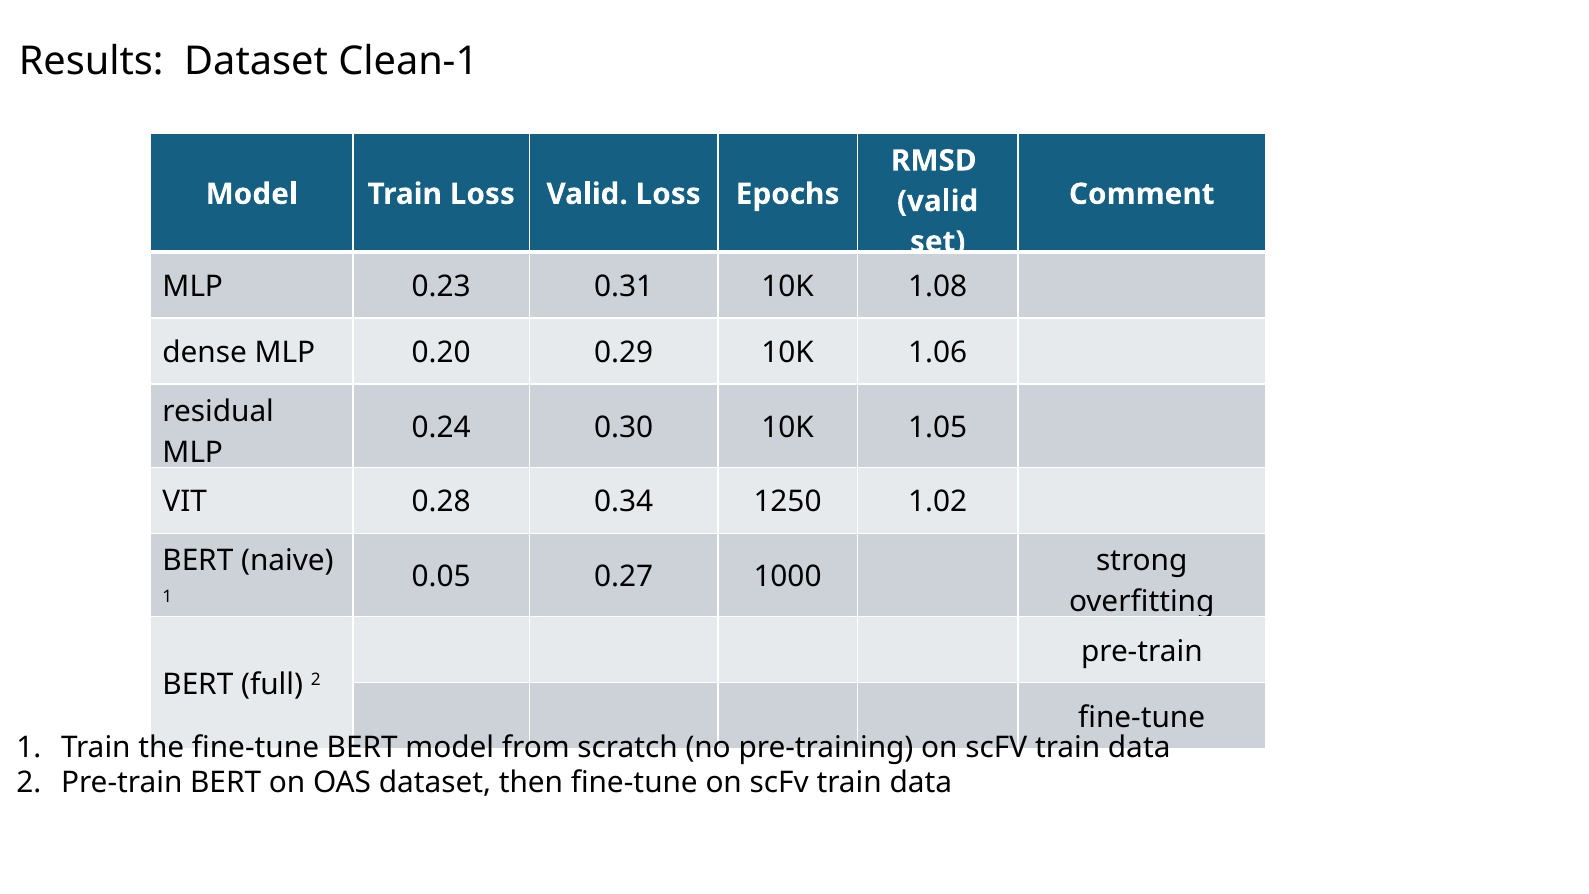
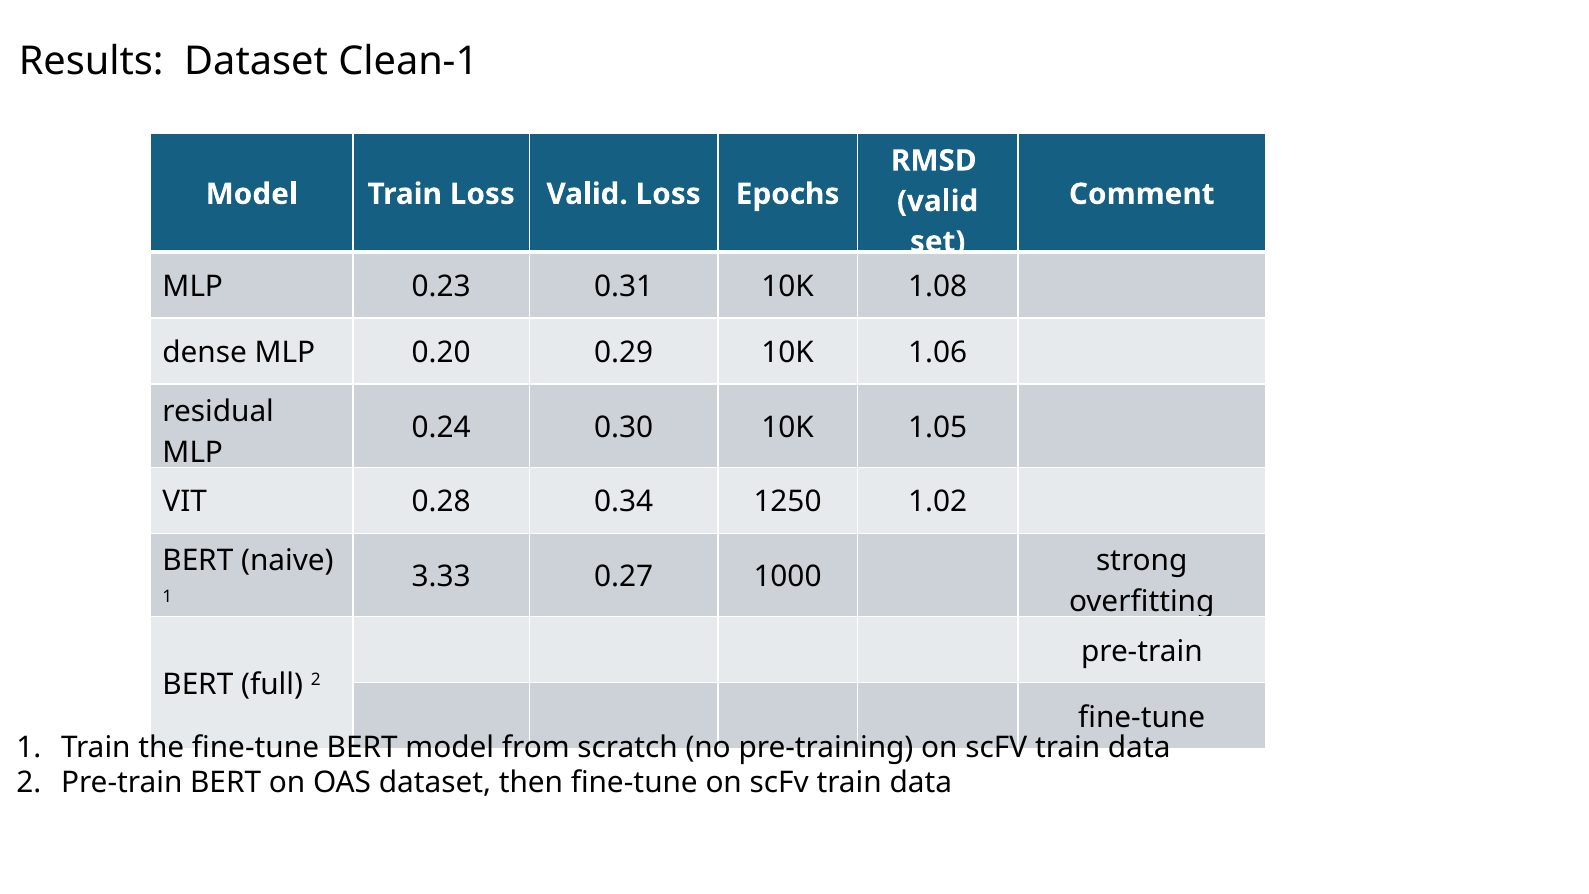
0.05: 0.05 -> 3.33
